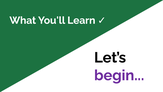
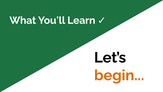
begin colour: purple -> orange
